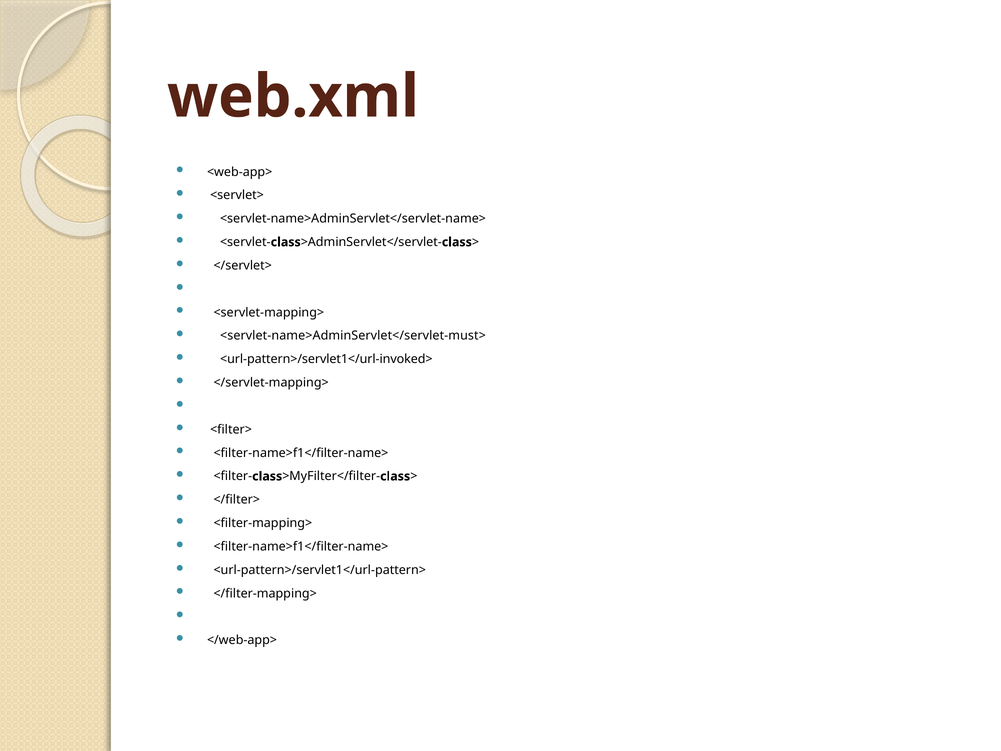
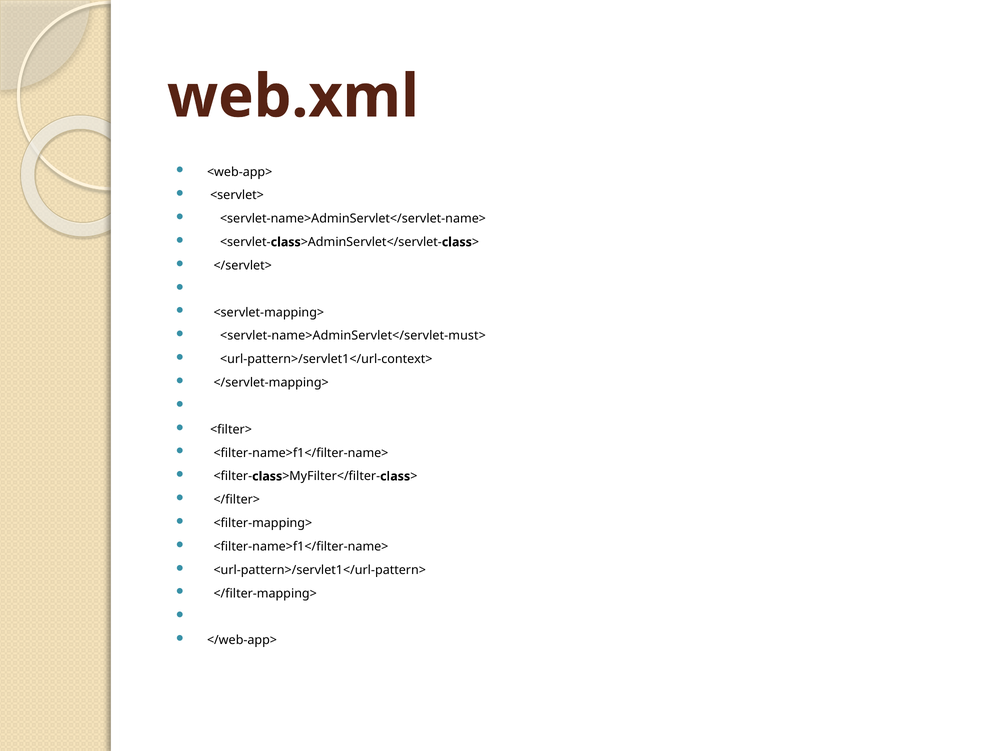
<url-pattern>/servlet1</url-invoked>: <url-pattern>/servlet1</url-invoked> -> <url-pattern>/servlet1</url-context>
